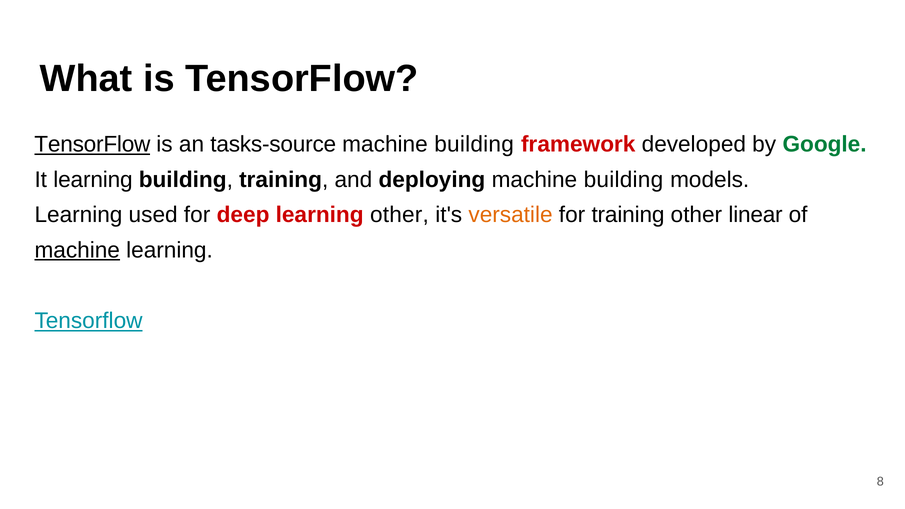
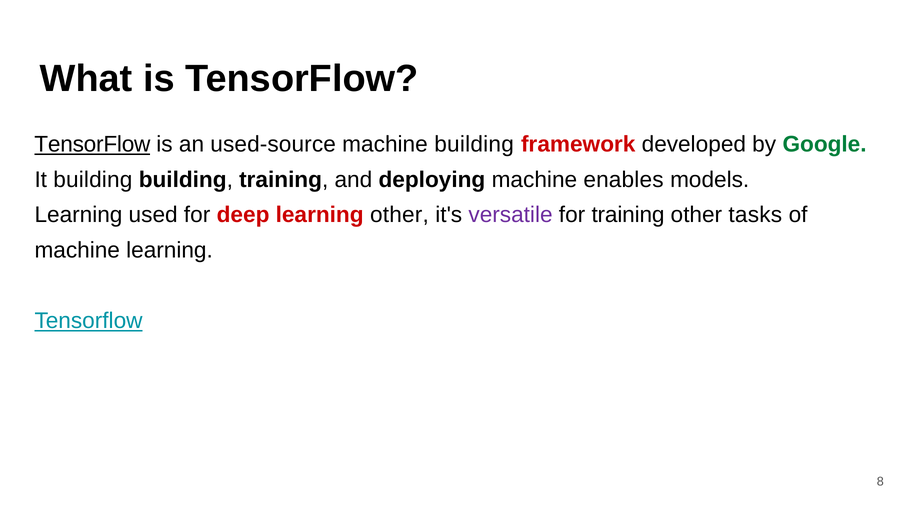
tasks-source: tasks-source -> used-source
It learning: learning -> building
deploying machine building: building -> enables
versatile colour: orange -> purple
linear: linear -> tasks
machine at (77, 250) underline: present -> none
